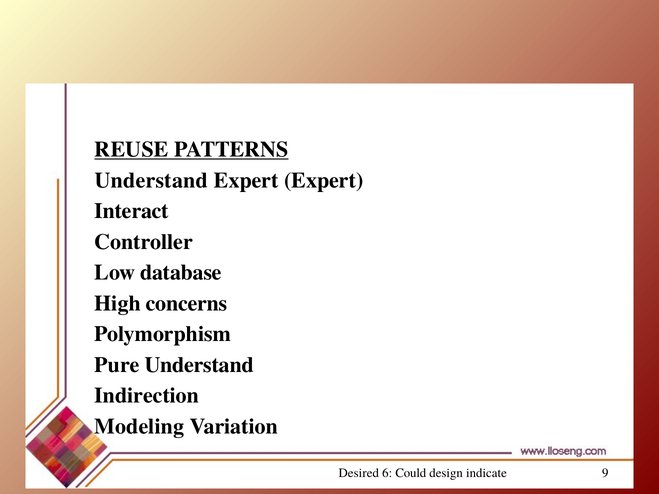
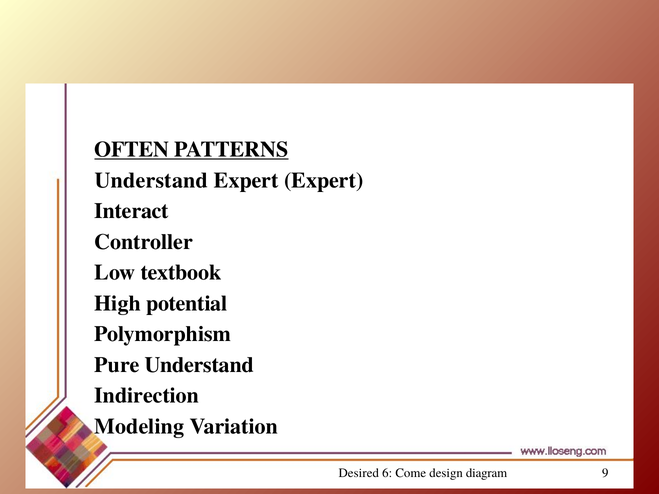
REUSE: REUSE -> OFTEN
database: database -> textbook
concerns: concerns -> potential
Could: Could -> Come
indicate: indicate -> diagram
